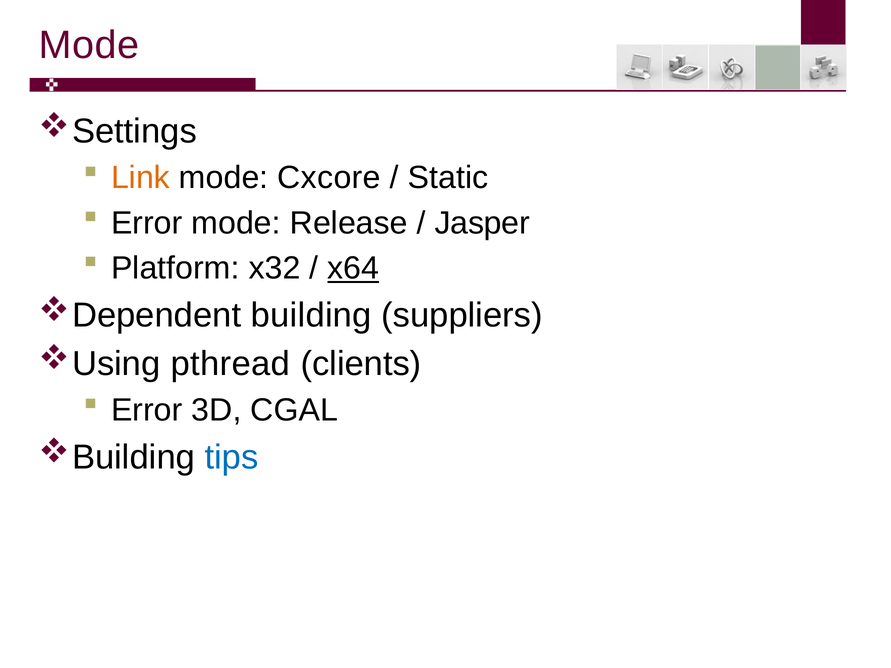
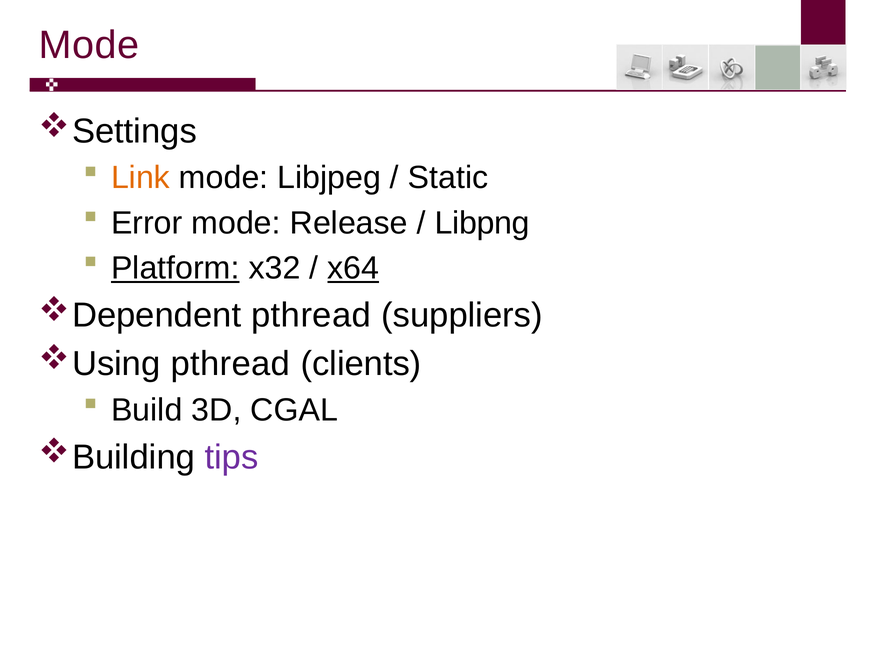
Cxcore: Cxcore -> Libjpeg
Jasper: Jasper -> Libpng
Platform underline: none -> present
building at (311, 315): building -> pthread
Error at (147, 410): Error -> Build
tips colour: blue -> purple
